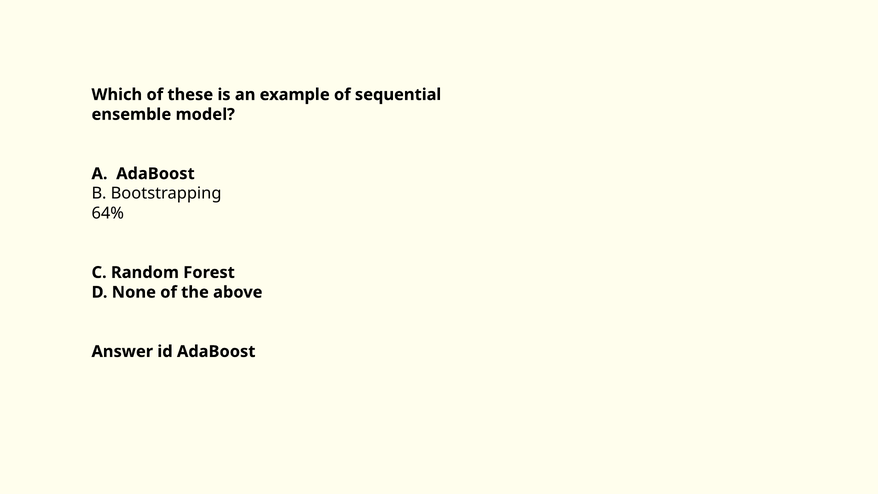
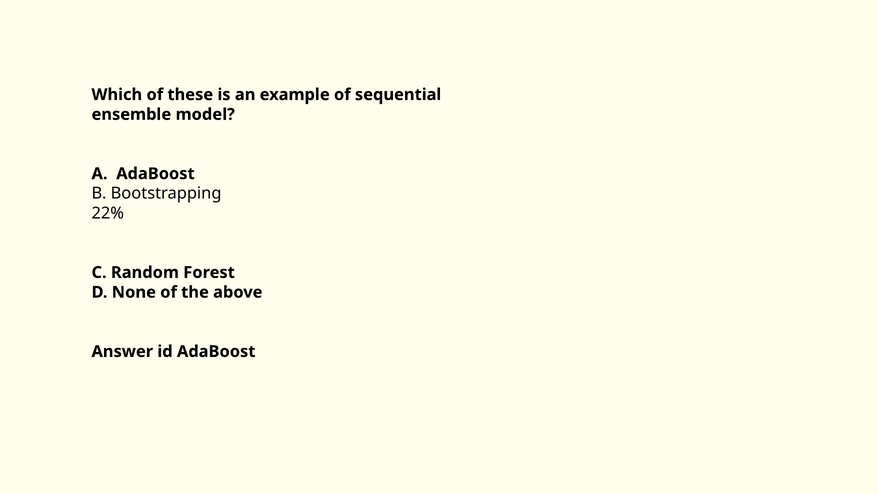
64%: 64% -> 22%
